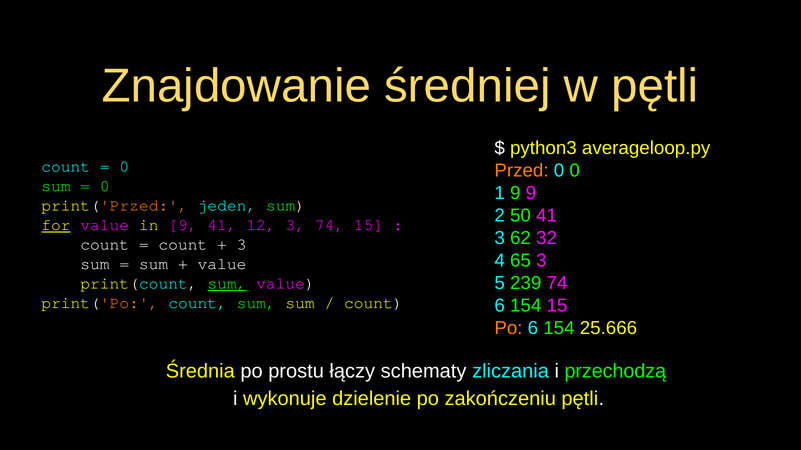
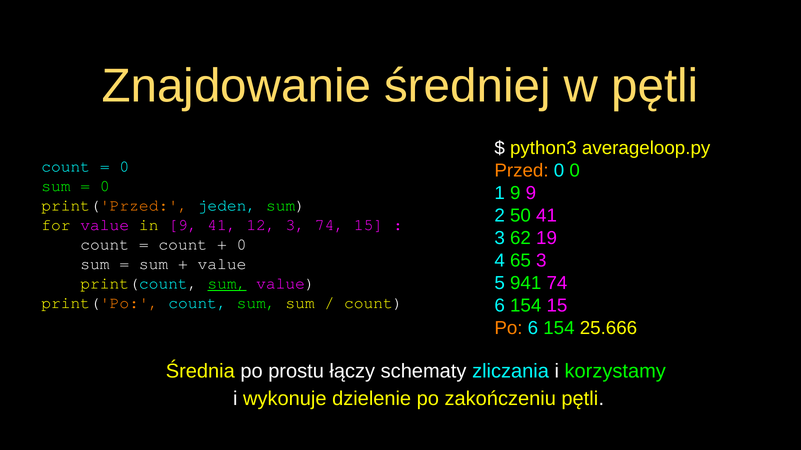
for underline: present -> none
32: 32 -> 19
3 at (242, 245): 3 -> 0
239: 239 -> 941
przechodzą: przechodzą -> korzystamy
